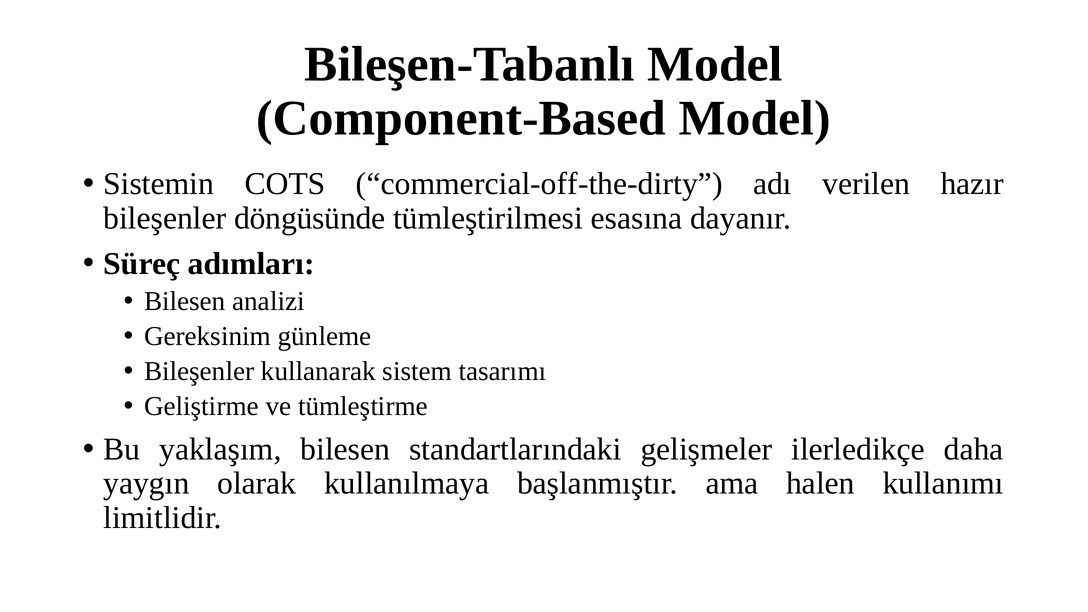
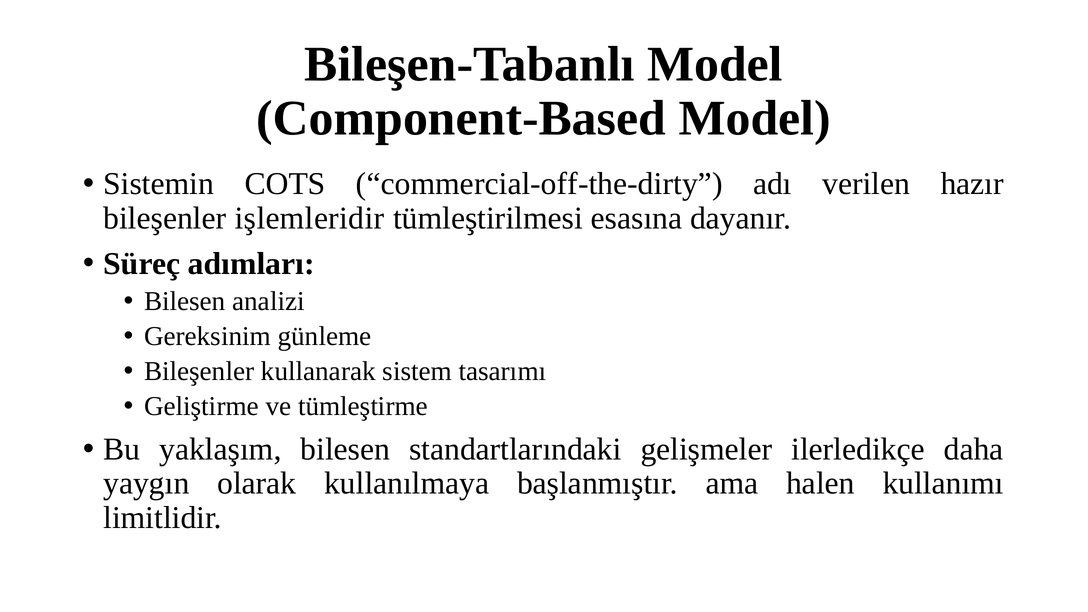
döngüsünde: döngüsünde -> işlemleridir
